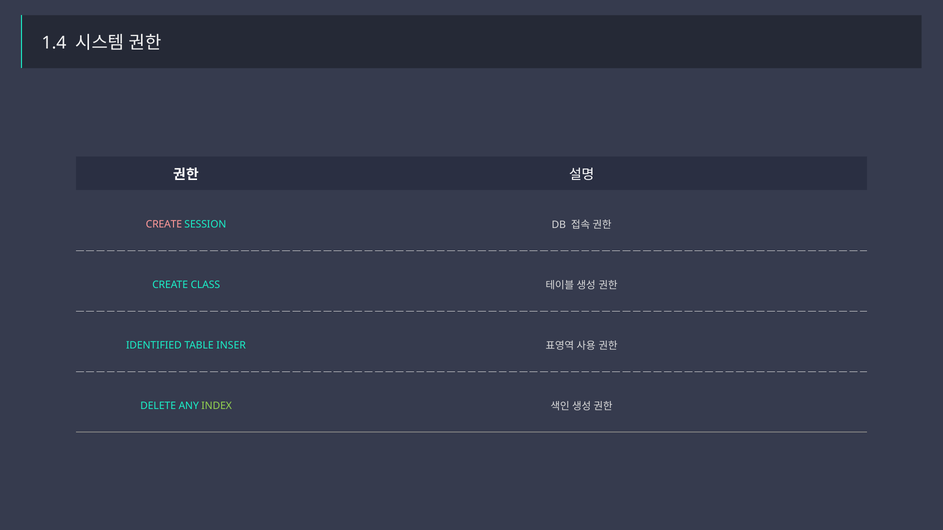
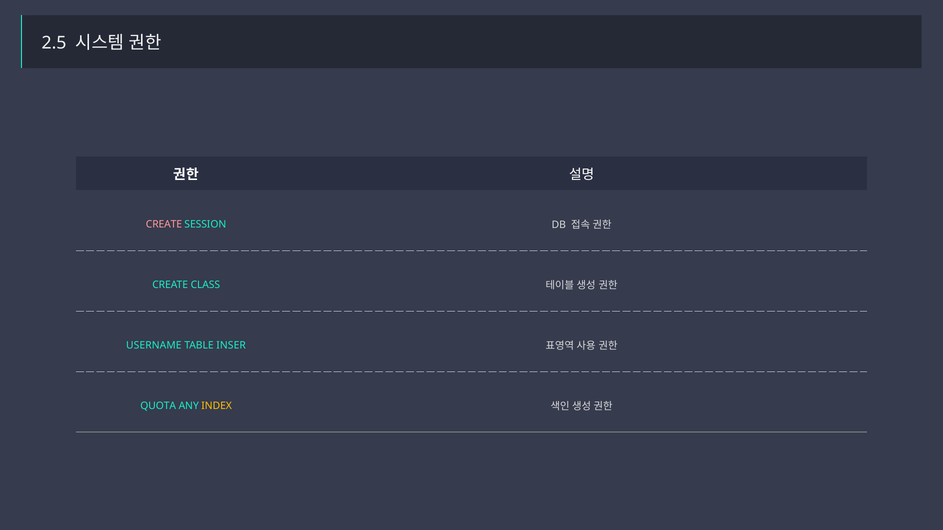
1.4: 1.4 -> 2.5
IDENTIFIED: IDENTIFIED -> USERNAME
DELETE: DELETE -> QUOTA
INDEX colour: light green -> yellow
